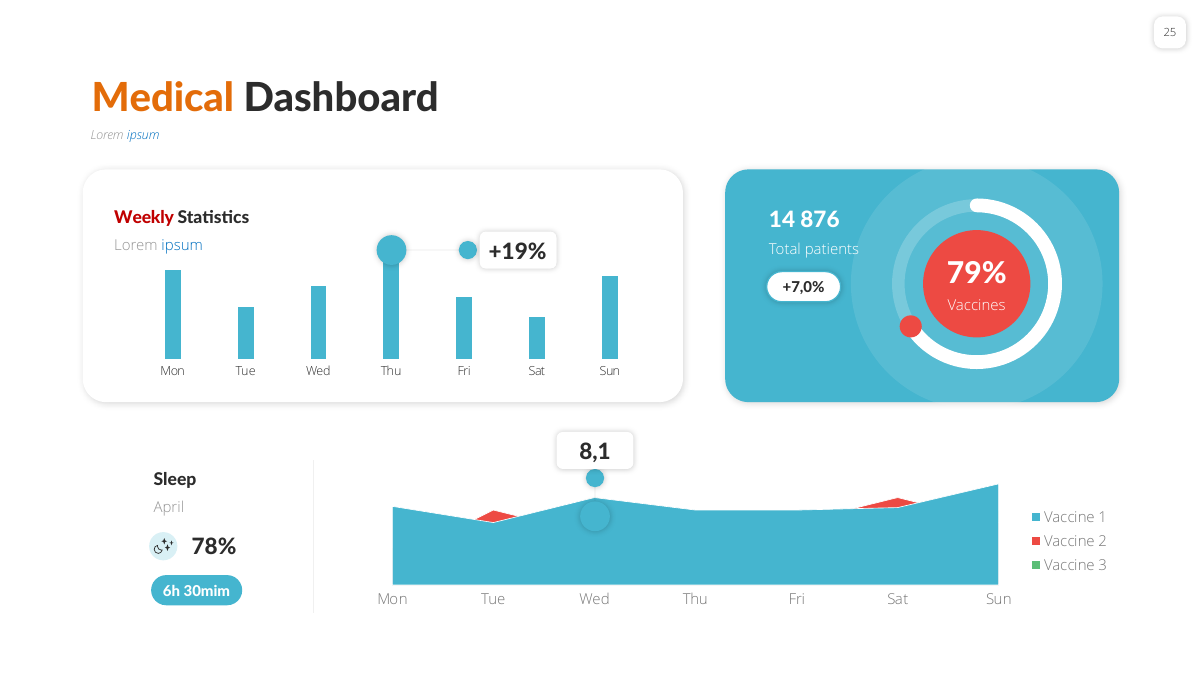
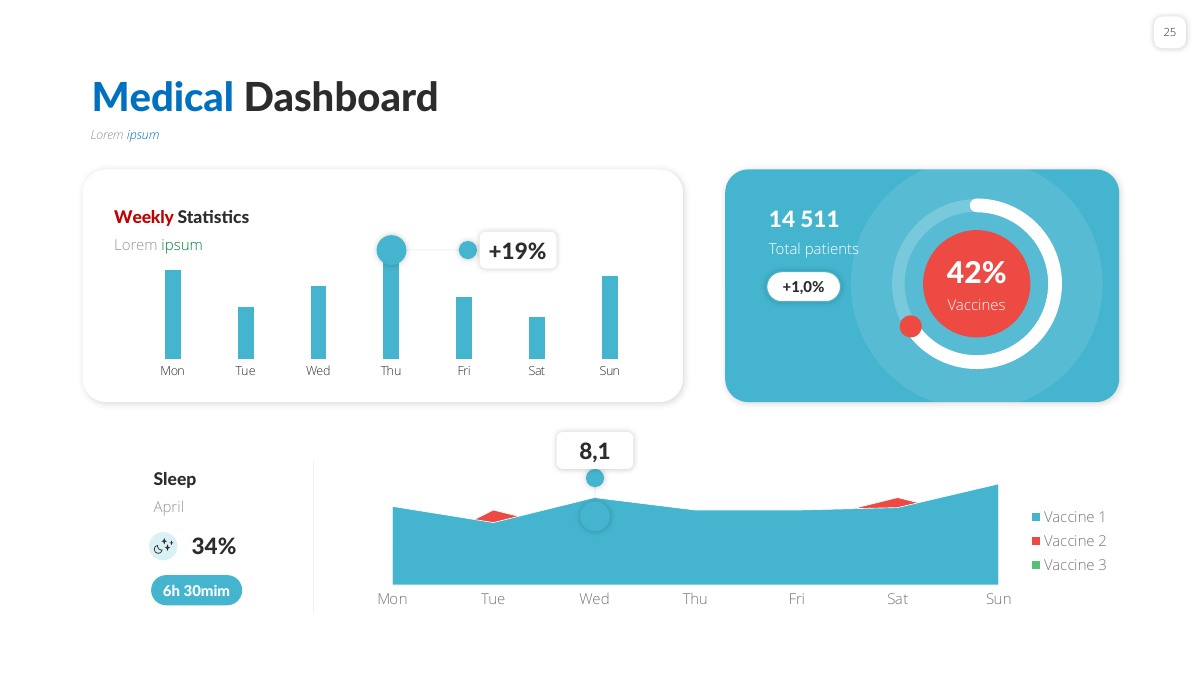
Medical colour: orange -> blue
876: 876 -> 511
ipsum at (182, 246) colour: blue -> green
79%: 79% -> 42%
+7,0%: +7,0% -> +1,0%
78%: 78% -> 34%
